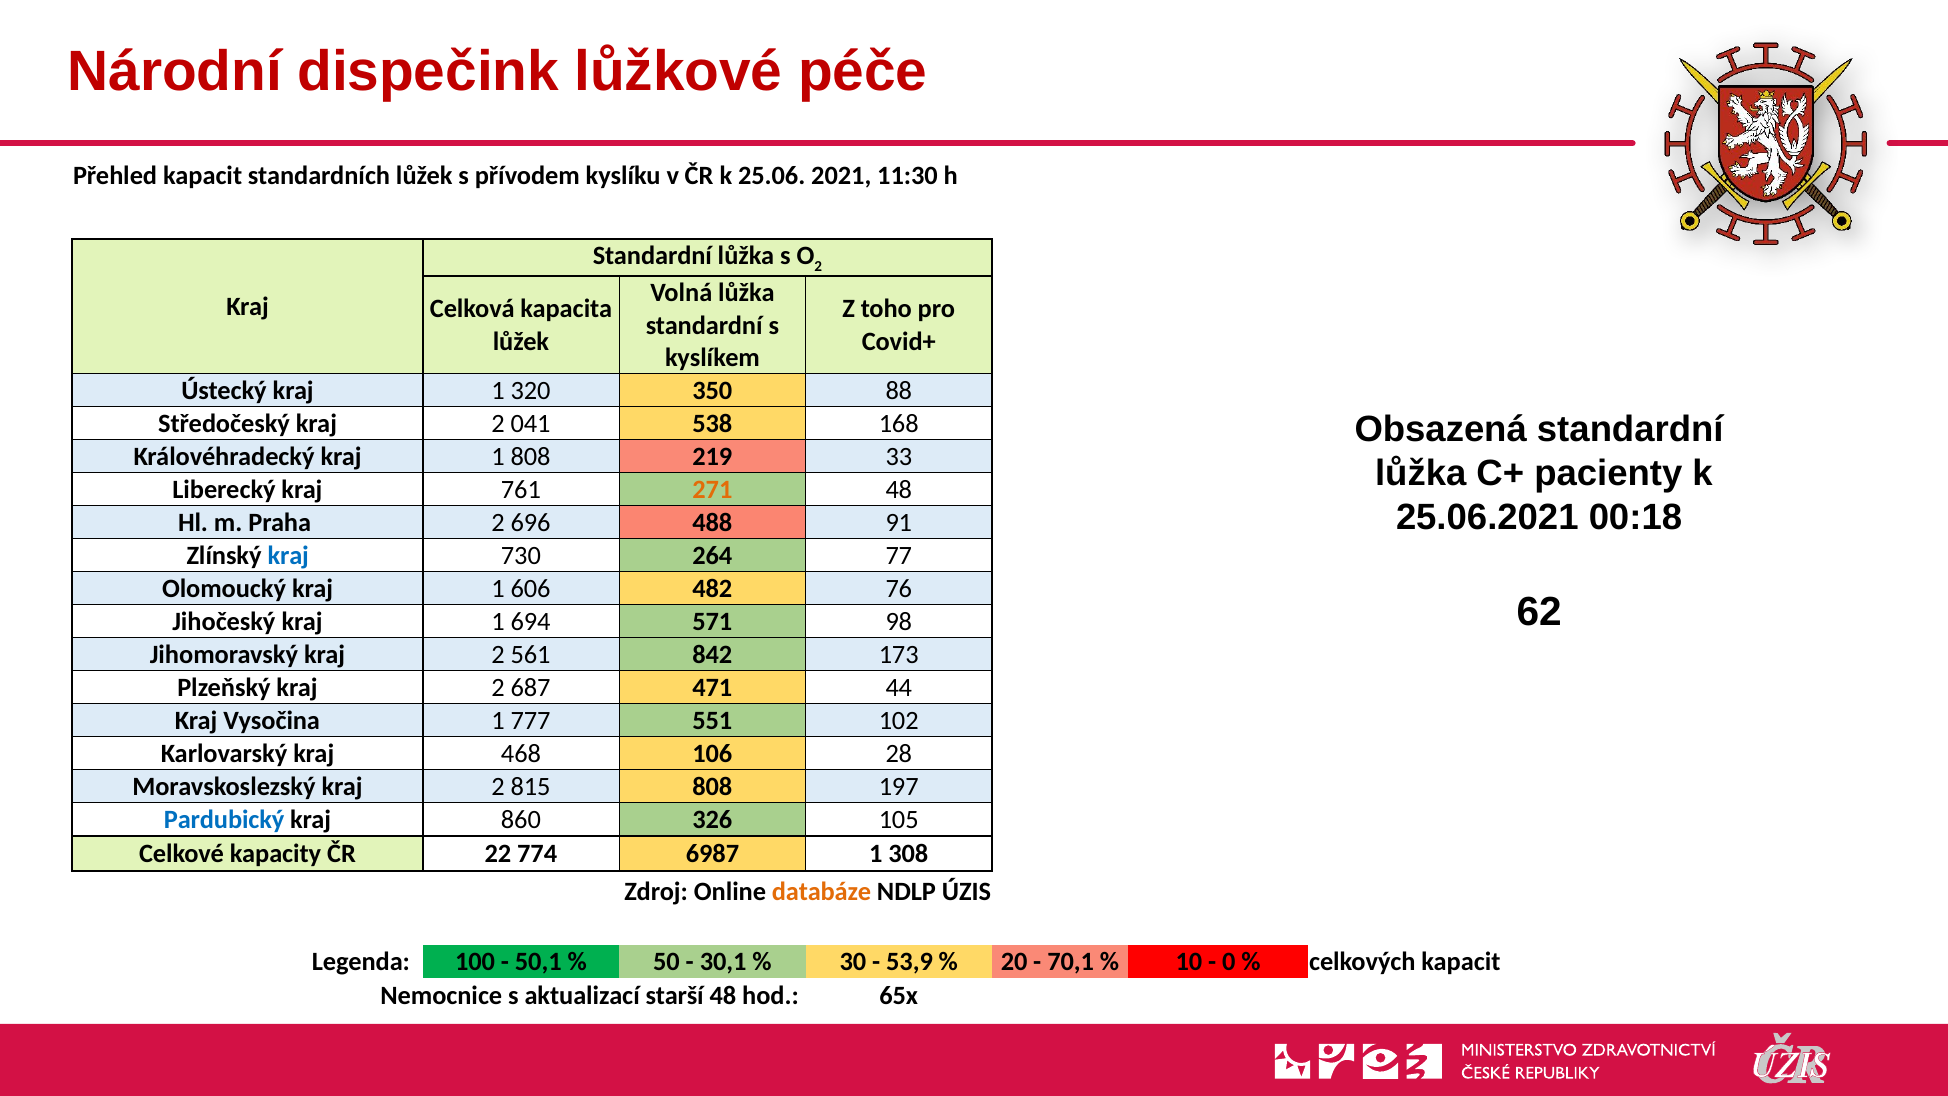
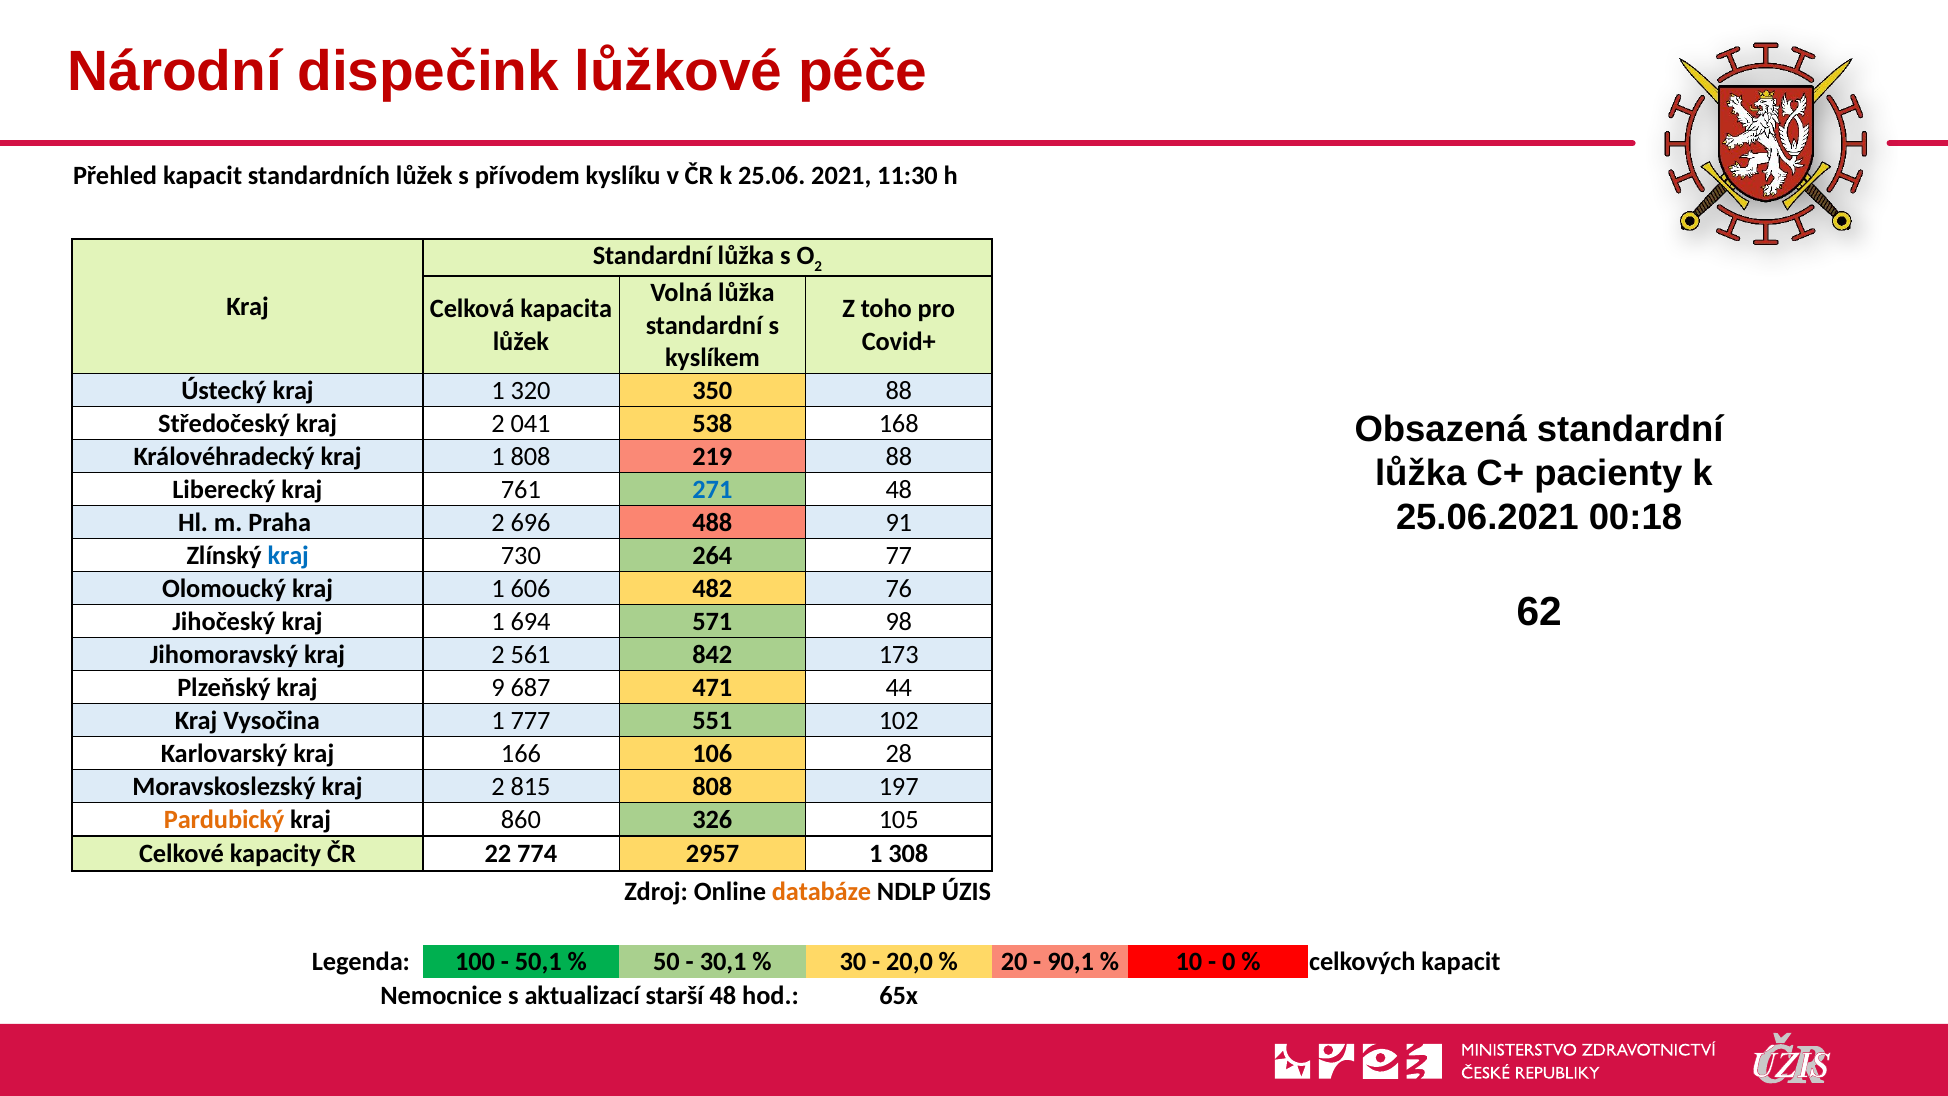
219 33: 33 -> 88
271 colour: orange -> blue
Plzeňský kraj 2: 2 -> 9
468: 468 -> 166
Pardubický colour: blue -> orange
6987: 6987 -> 2957
53,9: 53,9 -> 20,0
70,1: 70,1 -> 90,1
